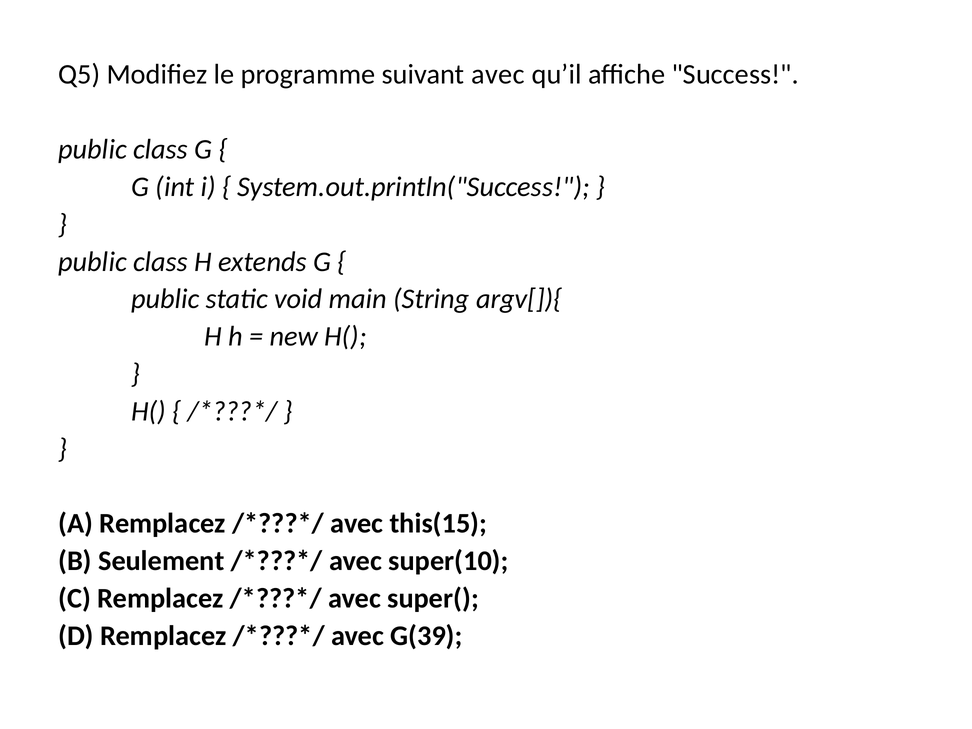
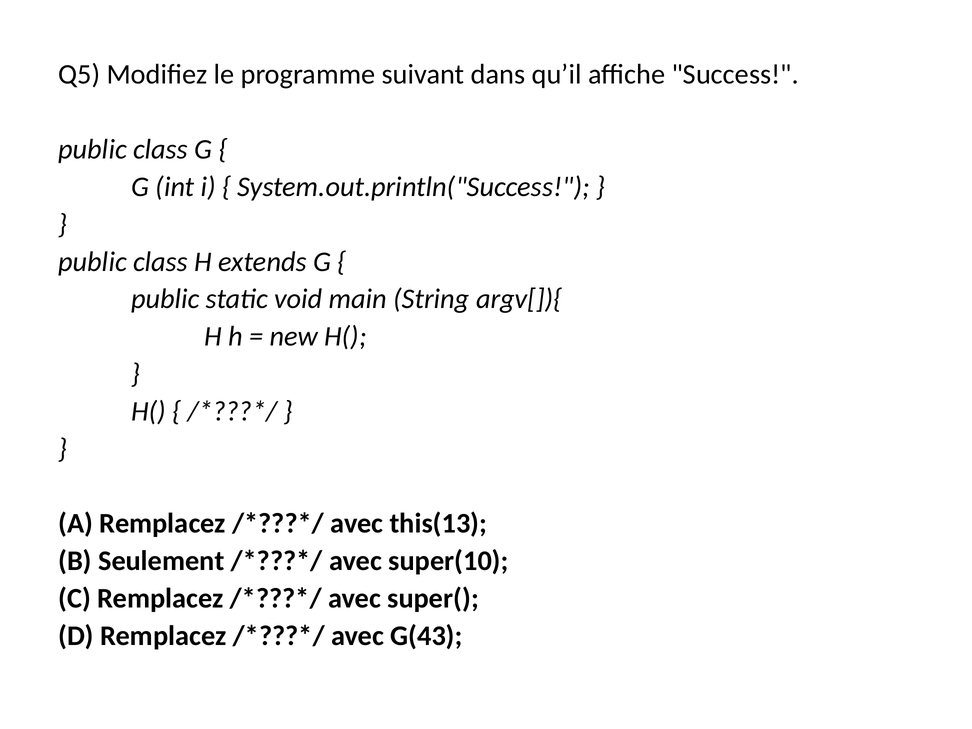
suivant avec: avec -> dans
this(15: this(15 -> this(13
G(39: G(39 -> G(43
